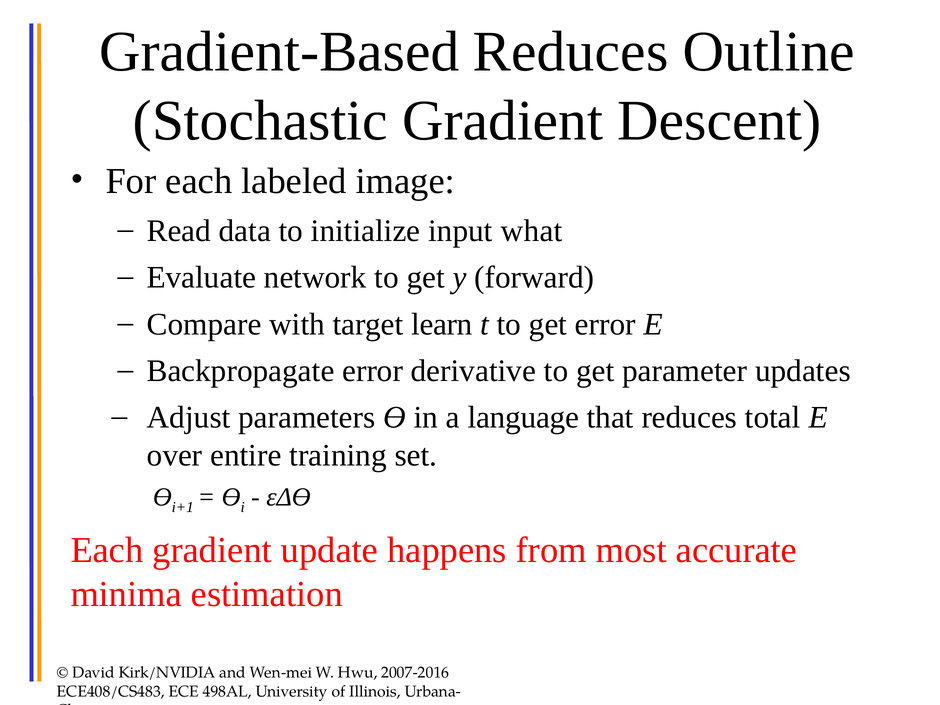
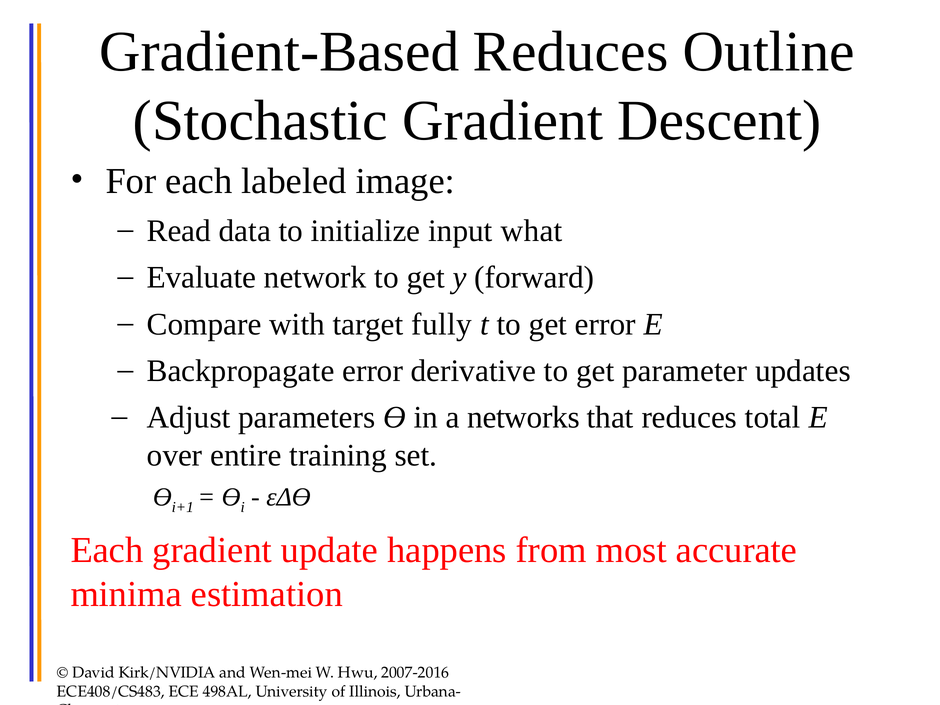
learn: learn -> fully
language: language -> networks
